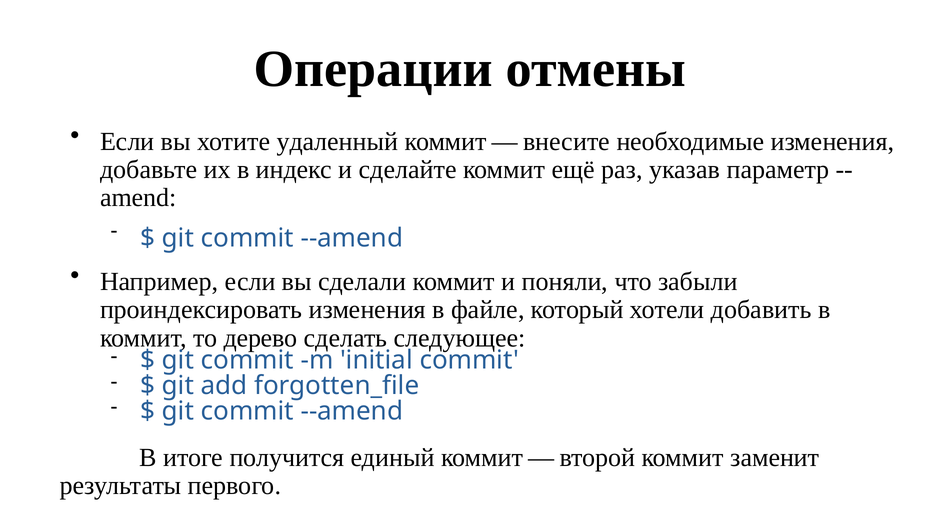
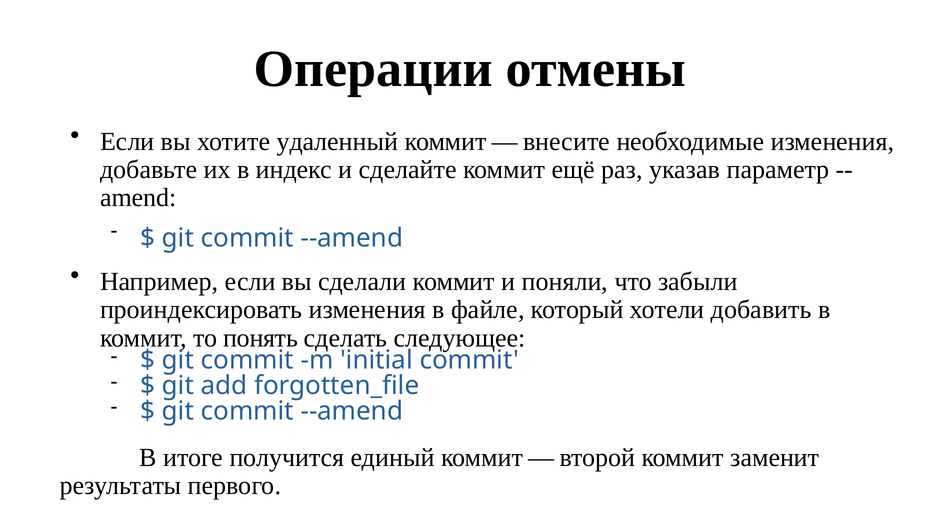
дерево: дерево -> понять
